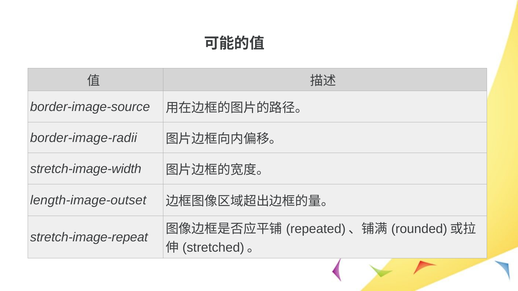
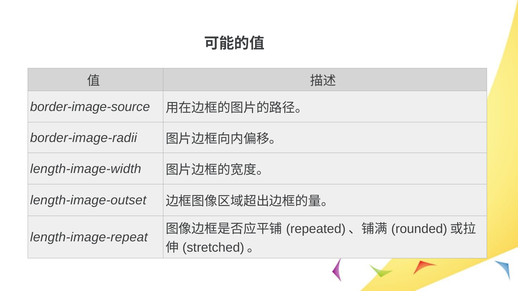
stretch-image-width: stretch-image-width -> length-image-width
stretch-image-repeat: stretch-image-repeat -> length-image-repeat
